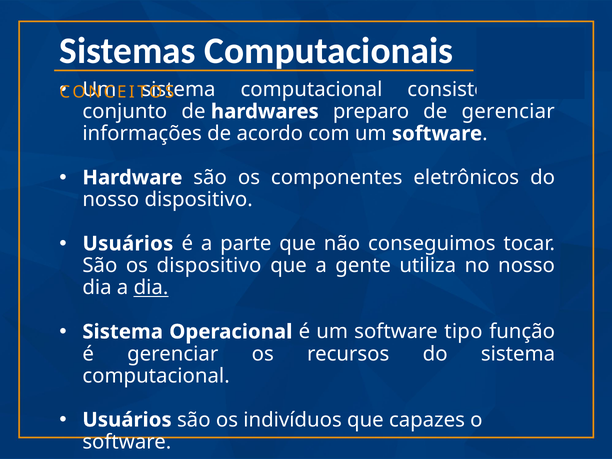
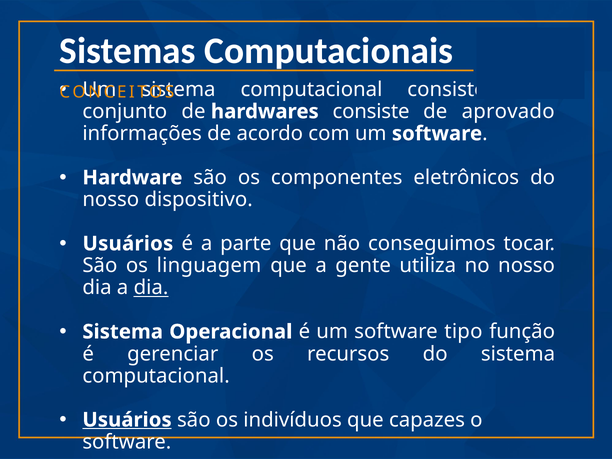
hardwares preparo: preparo -> consiste
de gerenciar: gerenciar -> aprovado
os dispositivo: dispositivo -> linguagem
Usuários at (127, 420) underline: none -> present
